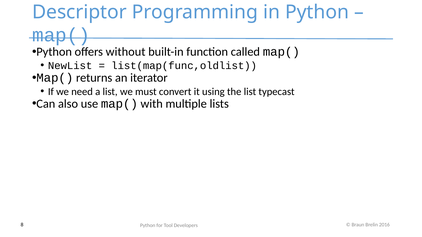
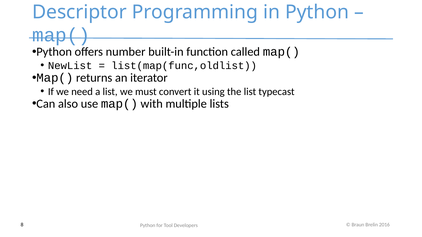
without: without -> number
